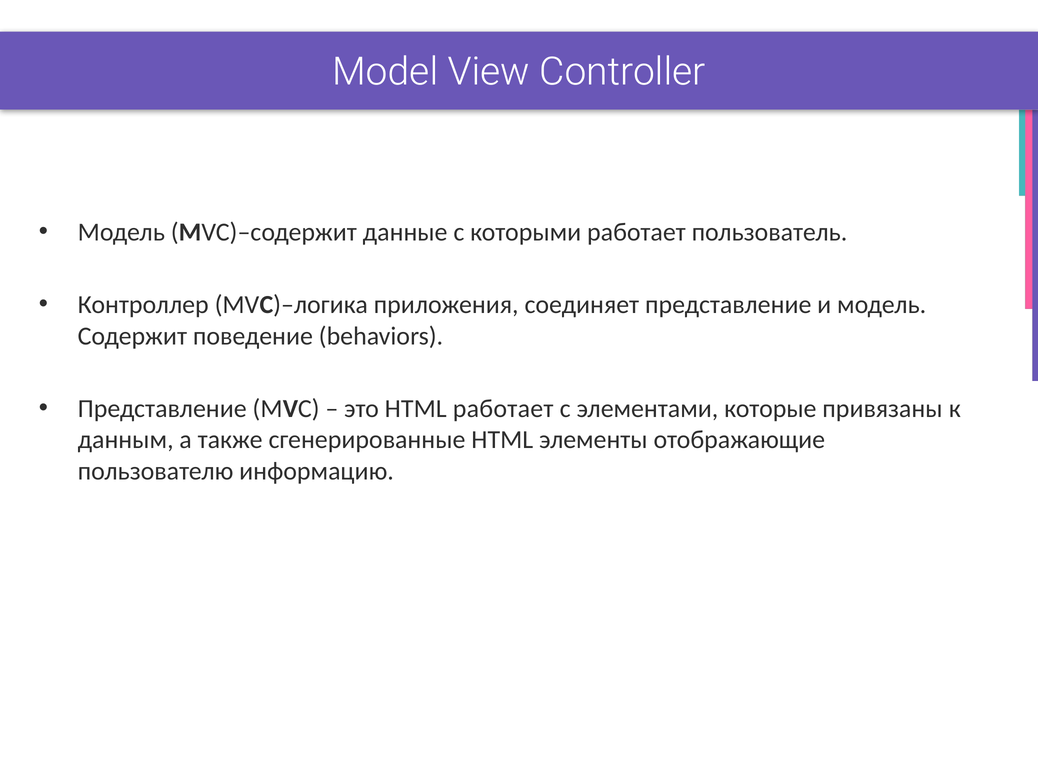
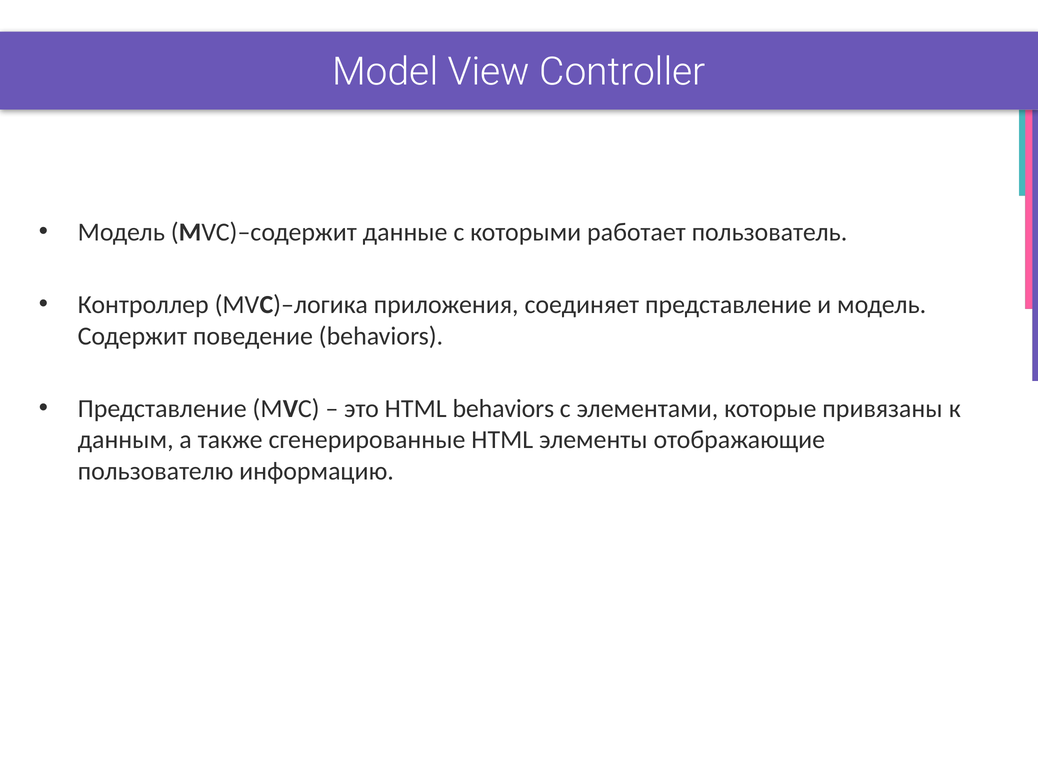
HTML работает: работает -> behaviors
